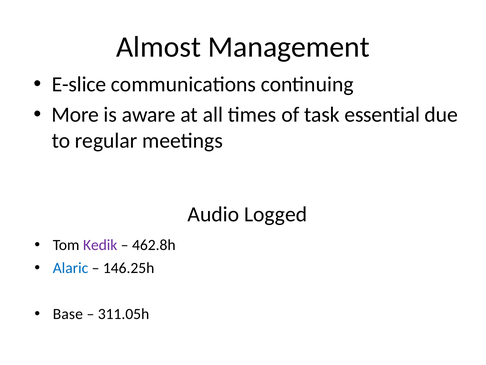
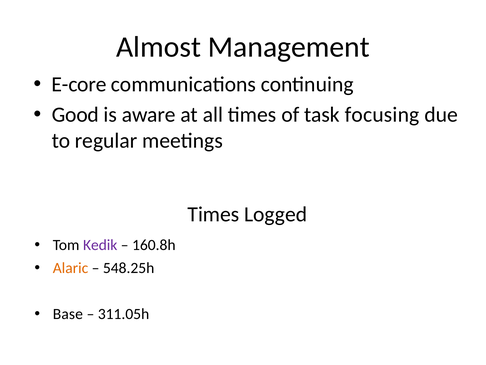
E-slice: E-slice -> E-core
More: More -> Good
essential: essential -> focusing
Audio at (213, 214): Audio -> Times
462.8h: 462.8h -> 160.8h
Alaric colour: blue -> orange
146.25h: 146.25h -> 548.25h
